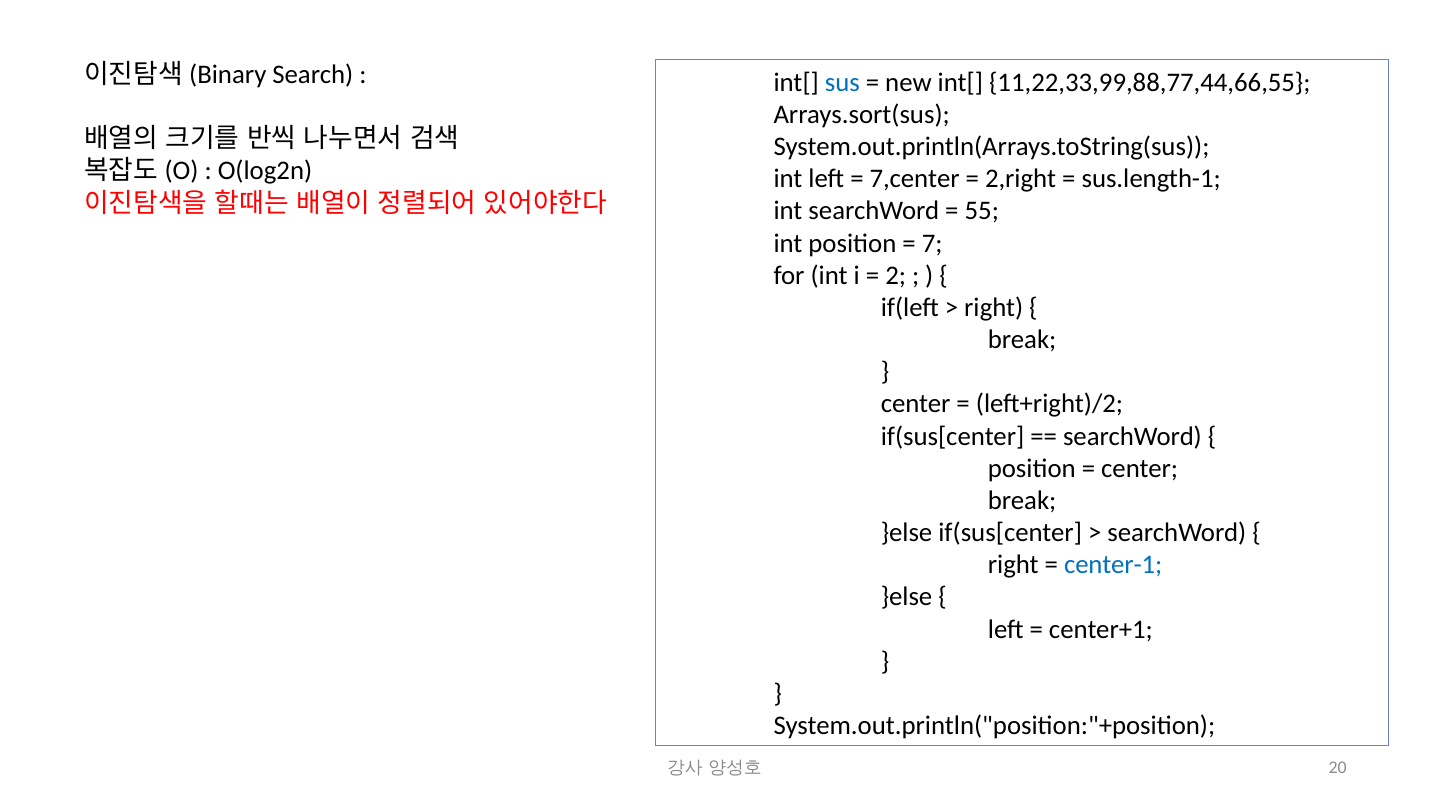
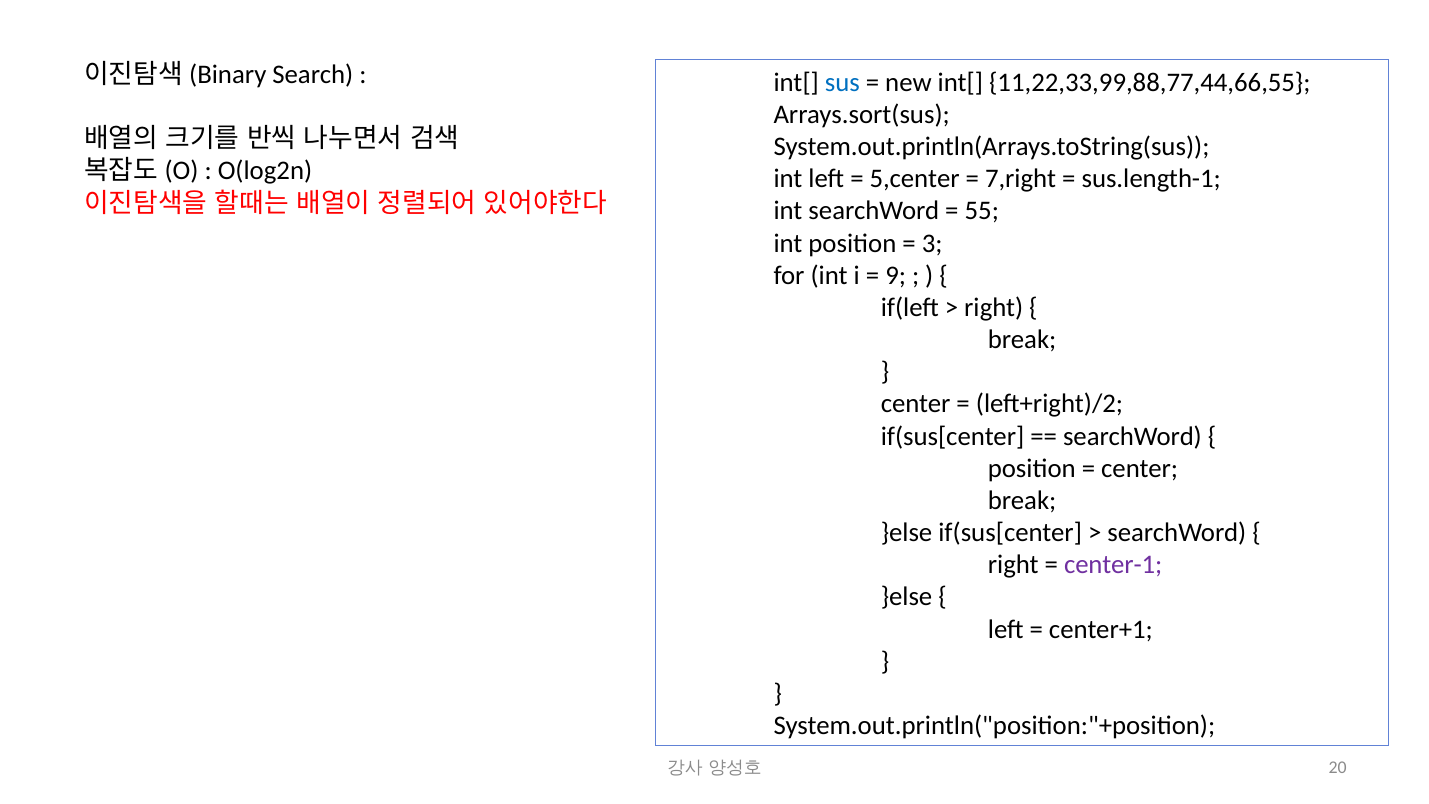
7,center: 7,center -> 5,center
2,right: 2,right -> 7,right
7: 7 -> 3
2: 2 -> 9
center-1 colour: blue -> purple
